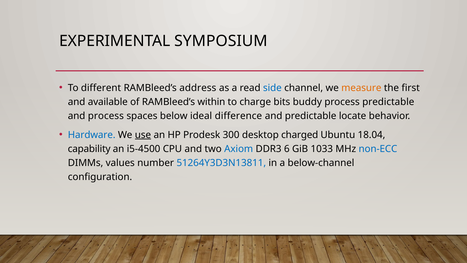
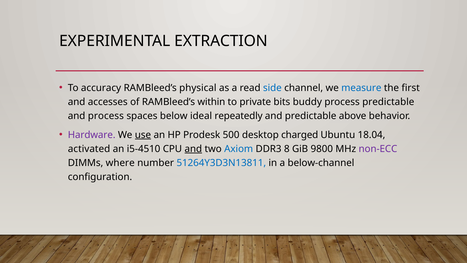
SYMPOSIUM: SYMPOSIUM -> EXTRACTION
different: different -> accuracy
address: address -> physical
measure colour: orange -> blue
available: available -> accesses
charge: charge -> private
difference: difference -> repeatedly
locate: locate -> above
Hardware colour: blue -> purple
300: 300 -> 500
capability: capability -> activated
i5-4500: i5-4500 -> i5-4510
and at (193, 149) underline: none -> present
6: 6 -> 8
1033: 1033 -> 9800
non-ECC colour: blue -> purple
values: values -> where
